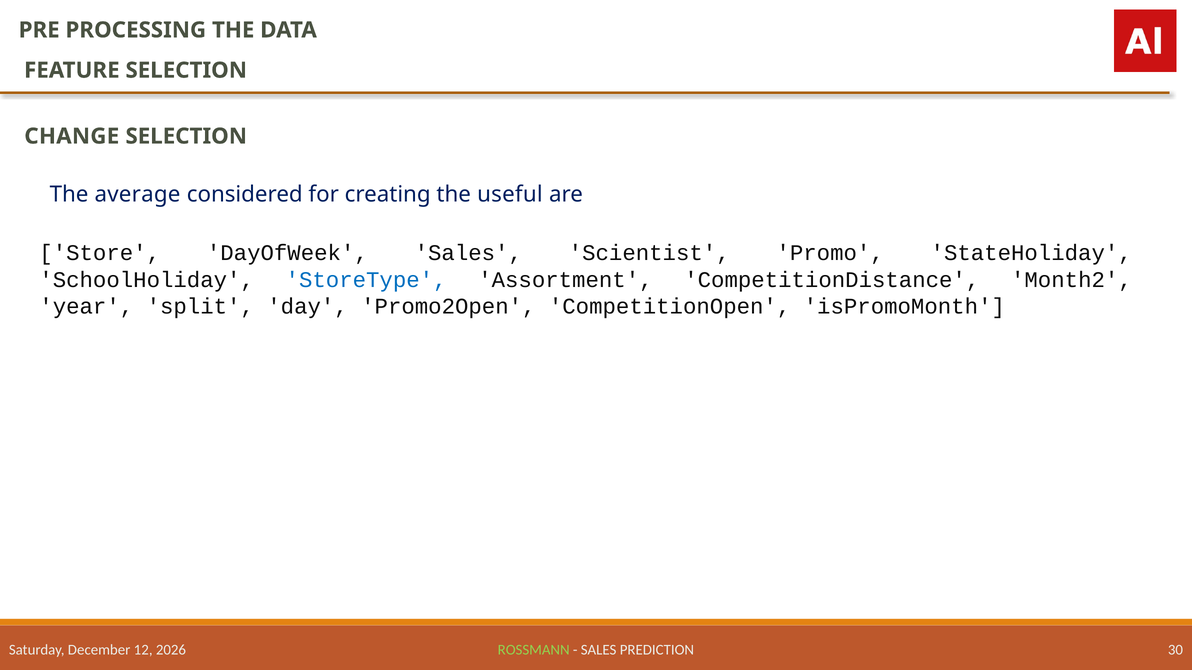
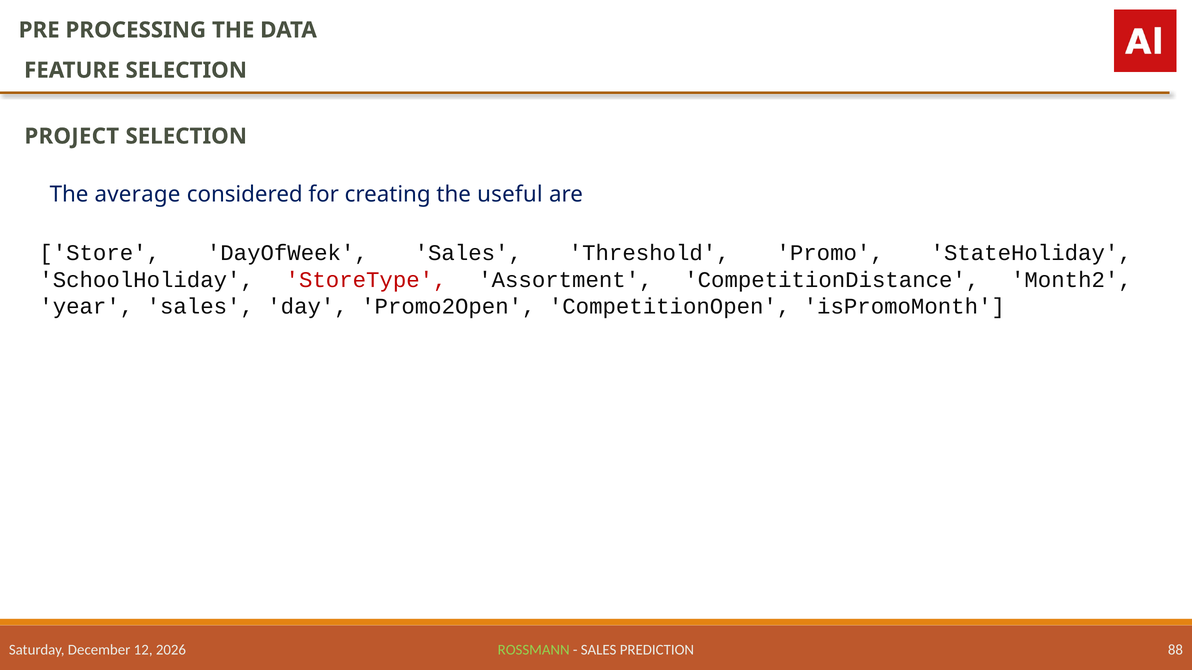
CHANGE: CHANGE -> PROJECT
Scientist: Scientist -> Threshold
StoreType colour: blue -> red
year split: split -> sales
30: 30 -> 88
